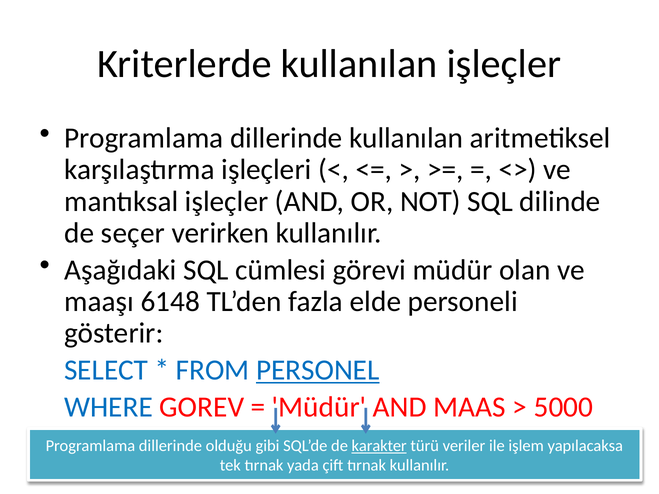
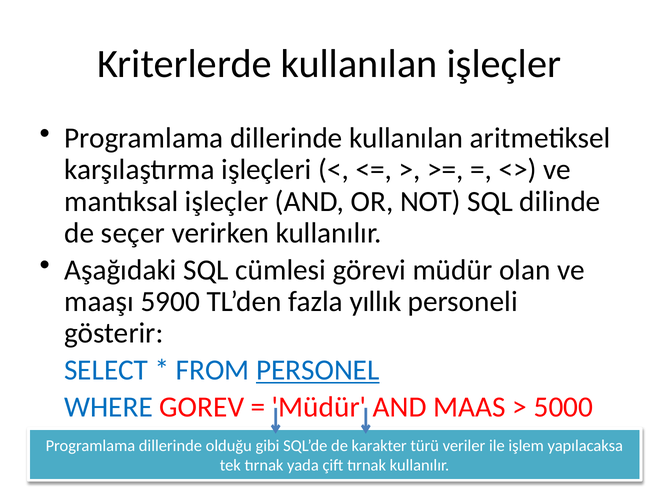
6148: 6148 -> 5900
elde: elde -> yıllık
karakter underline: present -> none
